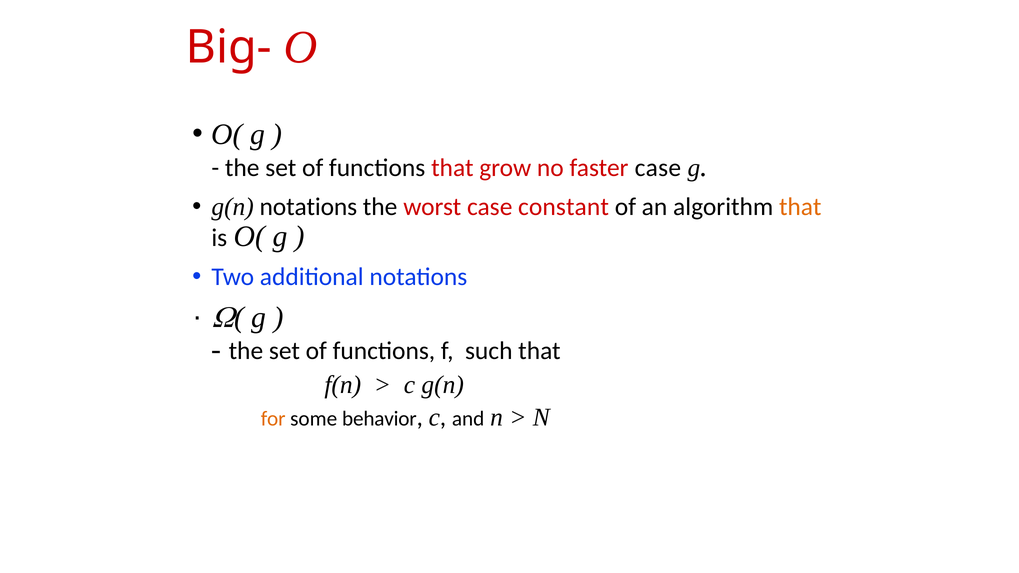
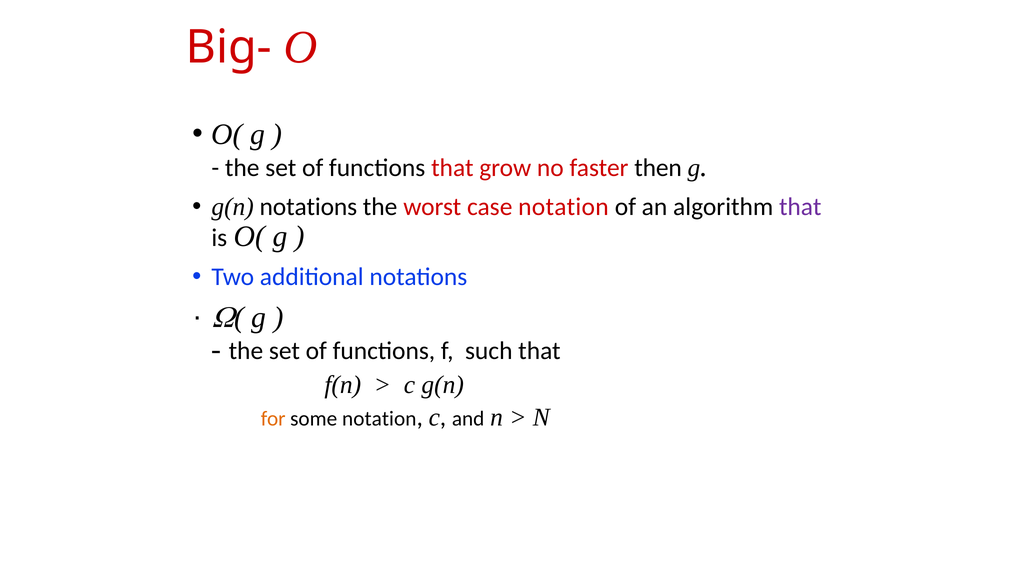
faster case: case -> then
case constant: constant -> notation
that at (800, 207) colour: orange -> purple
some behavior: behavior -> notation
